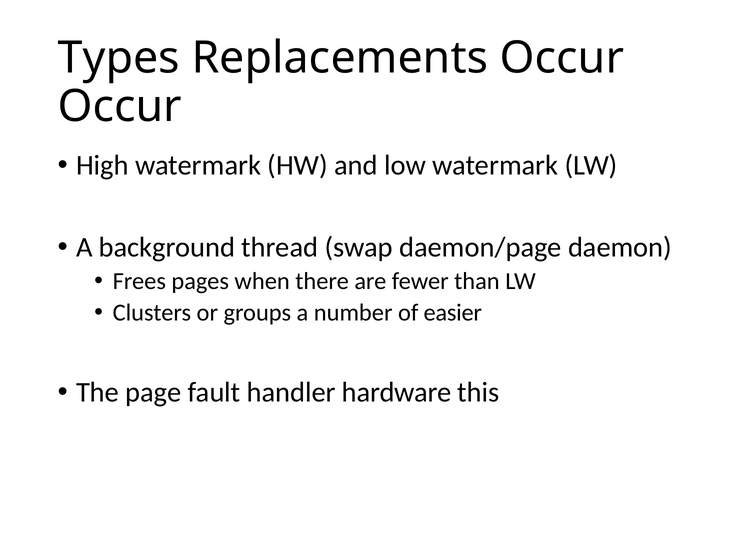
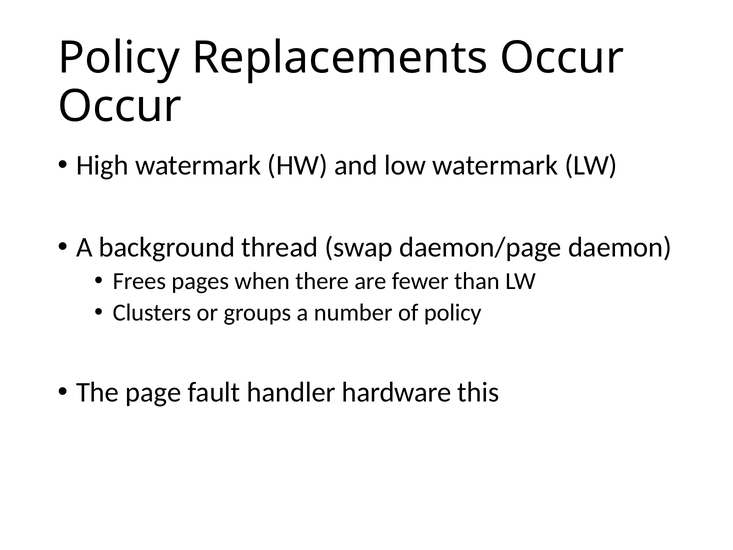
Types at (119, 58): Types -> Policy
of easier: easier -> policy
